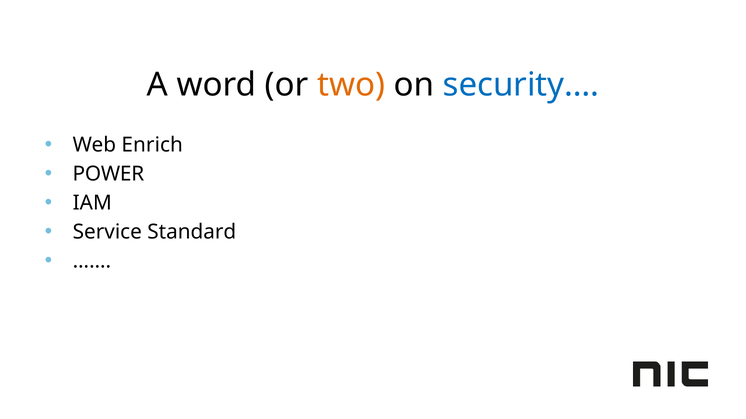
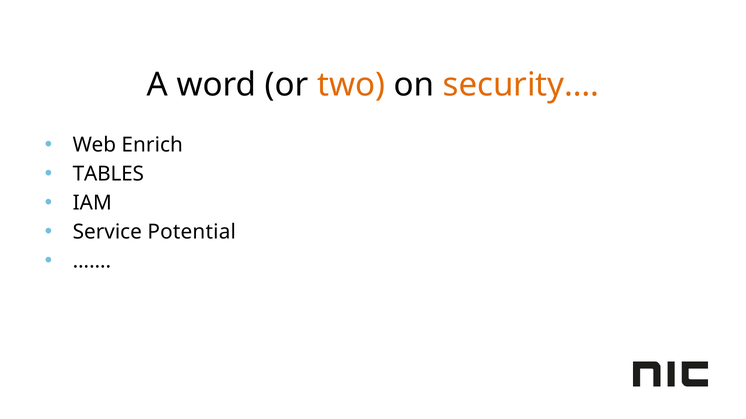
security… colour: blue -> orange
POWER: POWER -> TABLES
Standard: Standard -> Potential
